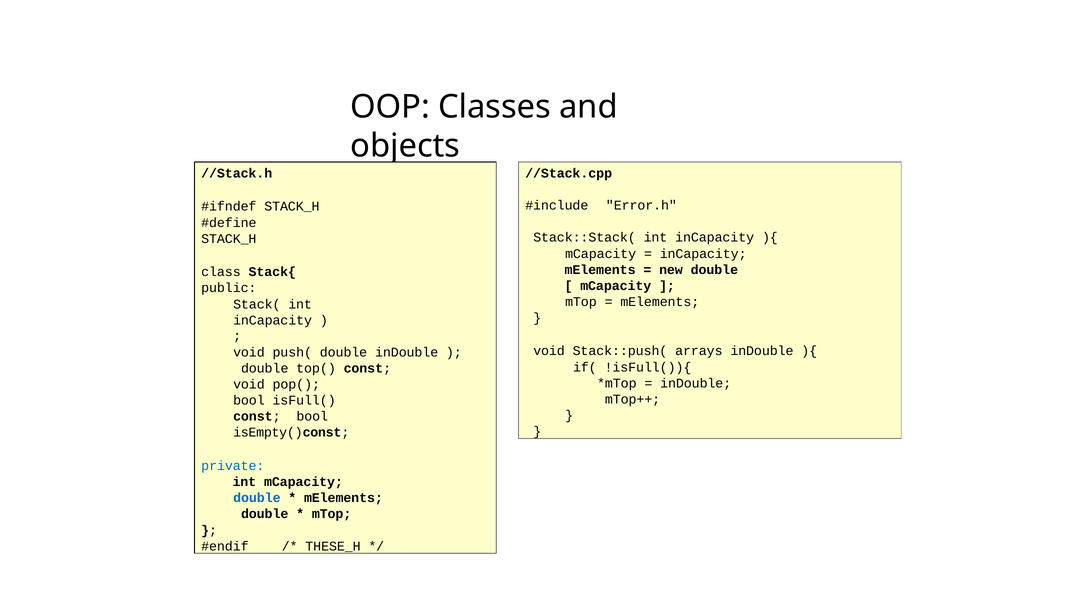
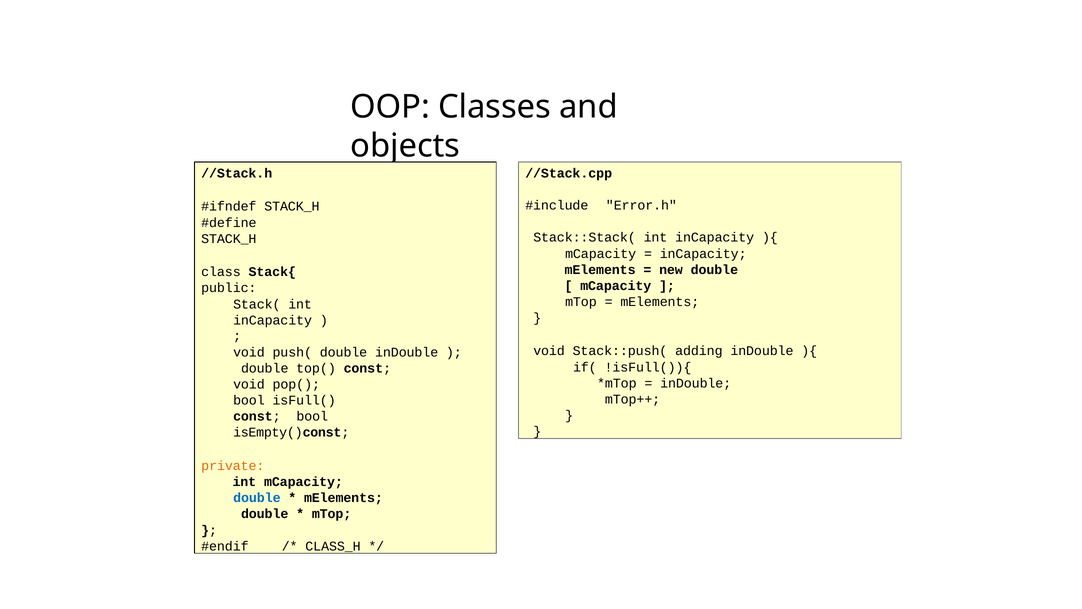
arrays: arrays -> adding
private colour: blue -> orange
THESE_H: THESE_H -> CLASS_H
